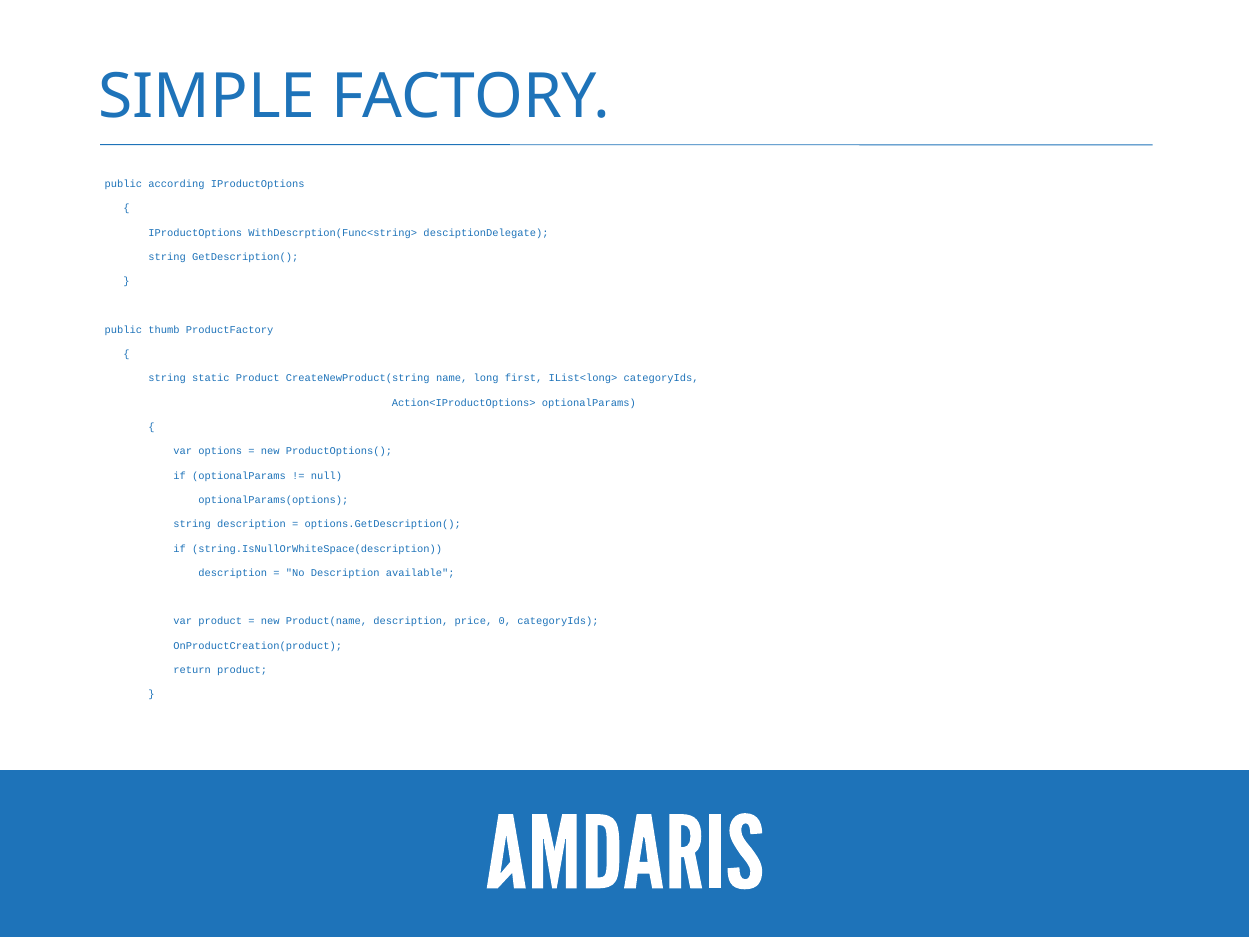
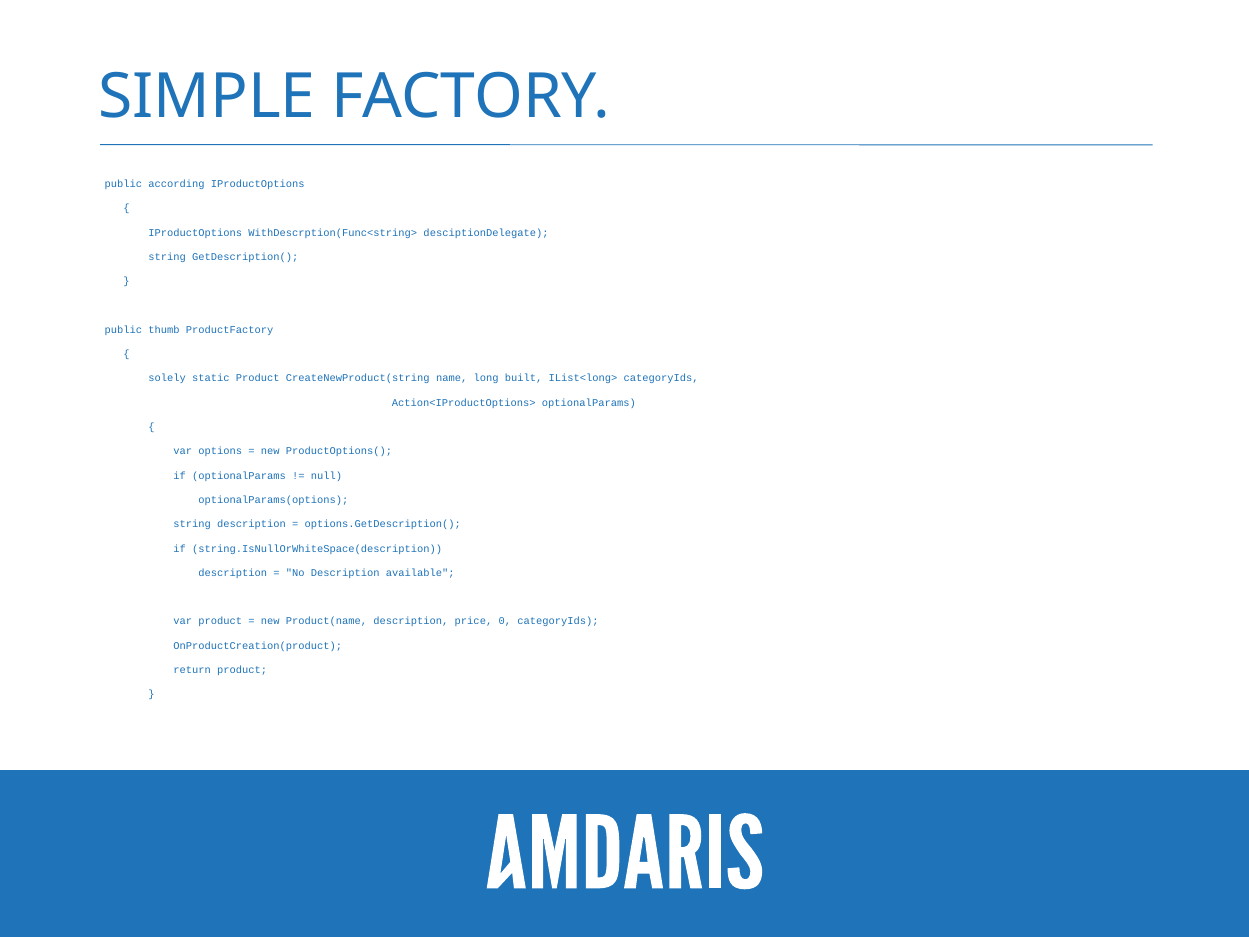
string at (167, 378): string -> solely
first: first -> built
